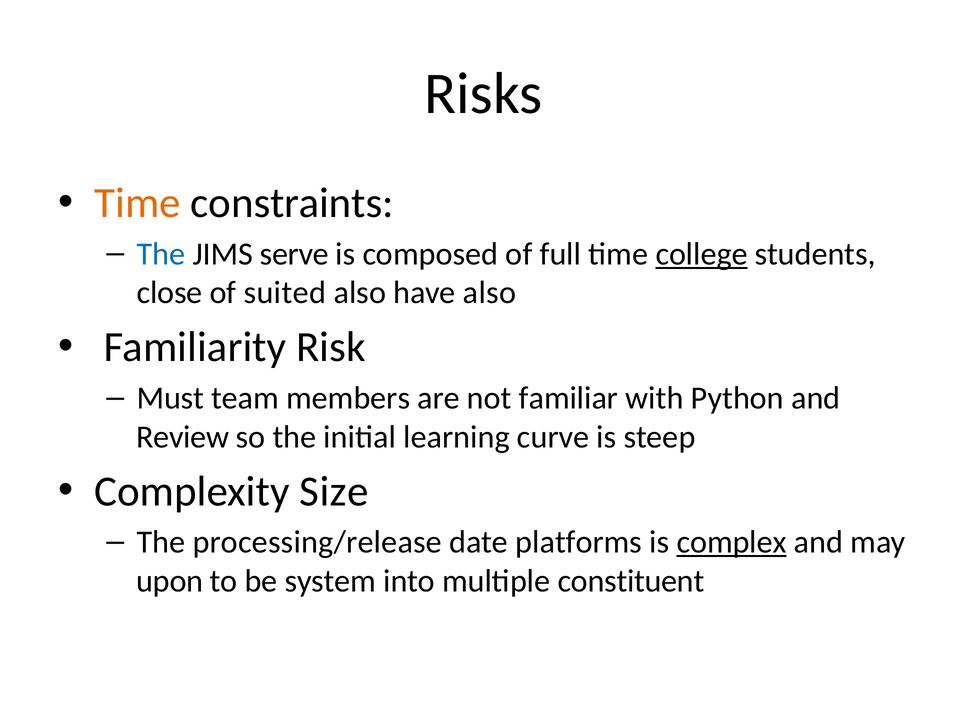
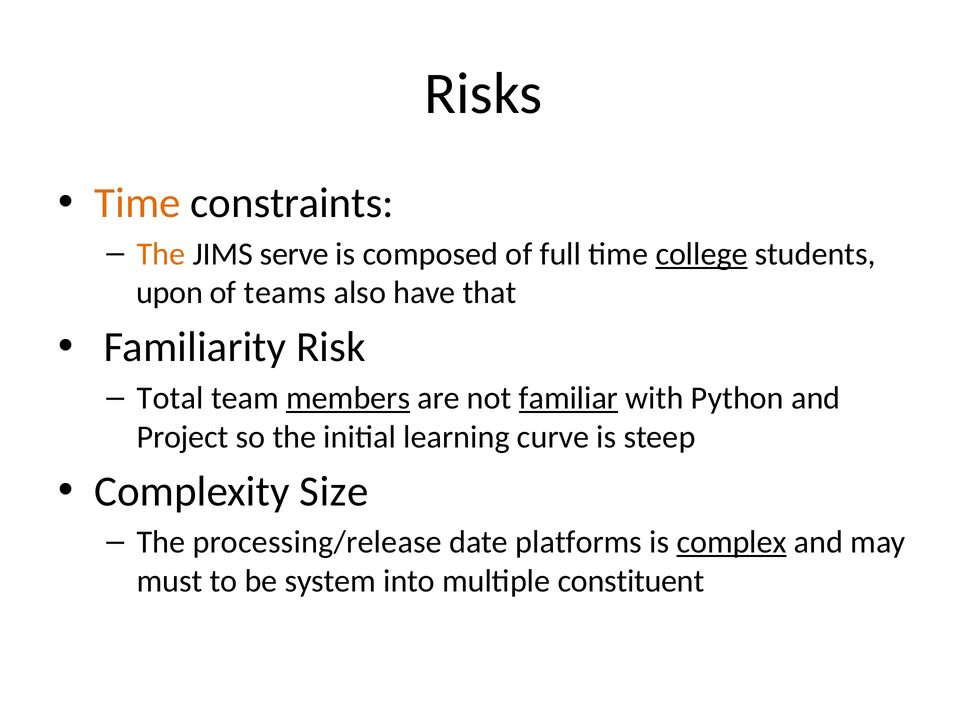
The at (161, 254) colour: blue -> orange
close: close -> upon
suited: suited -> teams
have also: also -> that
Must: Must -> Total
members underline: none -> present
familiar underline: none -> present
Review: Review -> Project
upon: upon -> must
